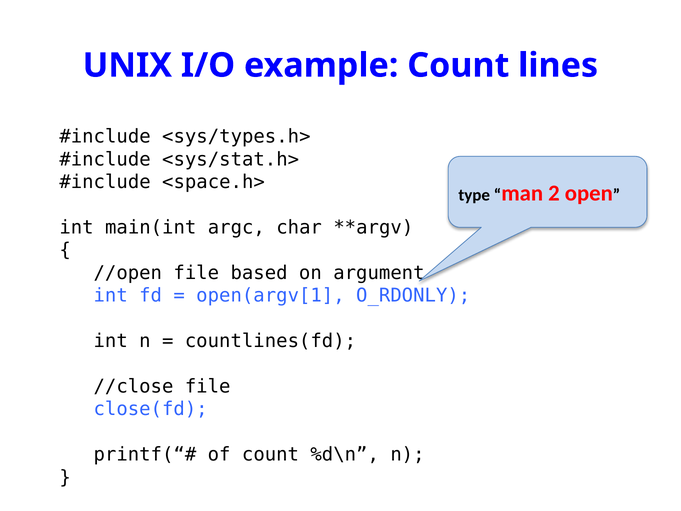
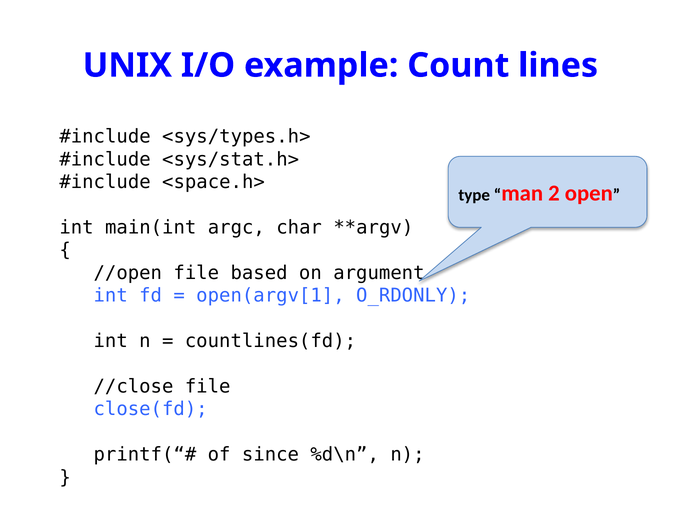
of count: count -> since
